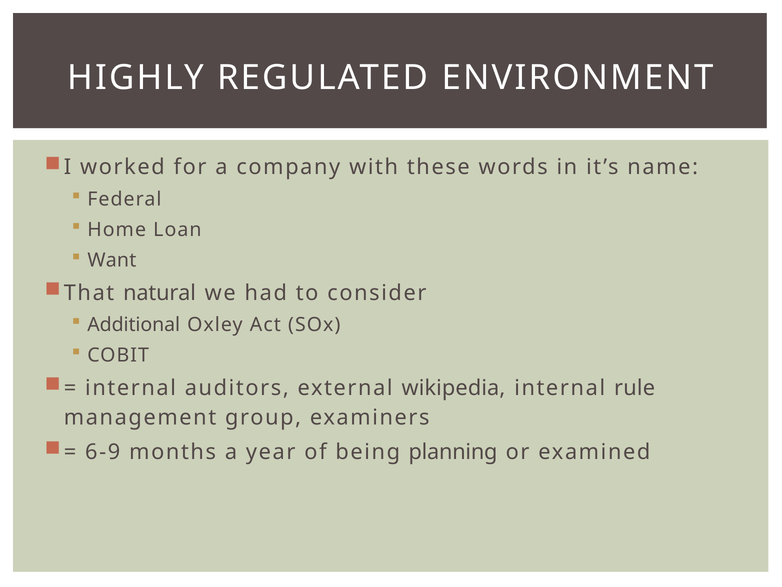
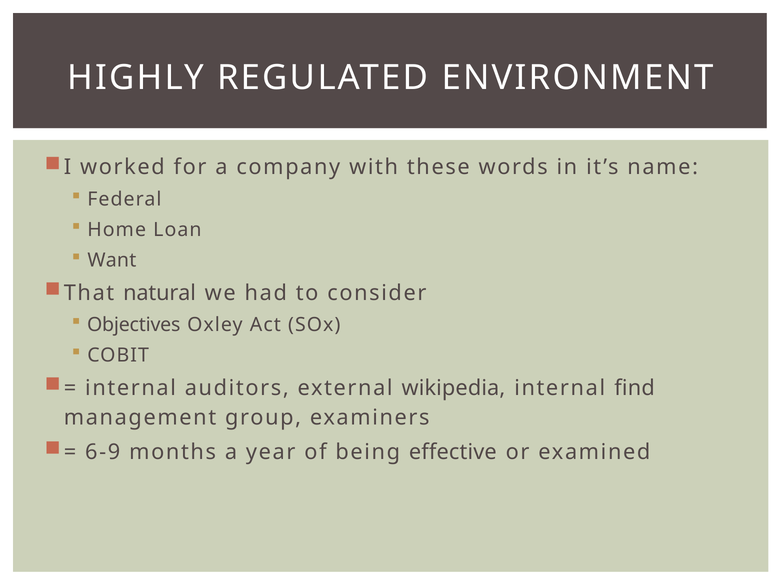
Additional: Additional -> Objectives
rule: rule -> find
planning: planning -> effective
